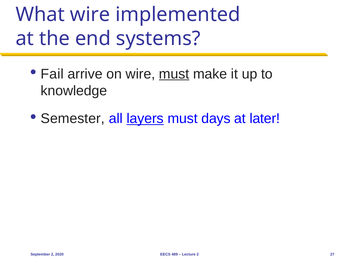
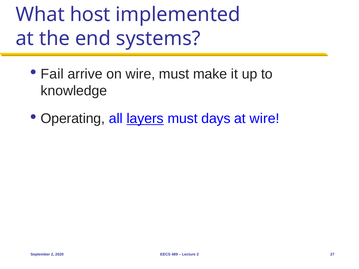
What wire: wire -> host
must at (174, 74) underline: present -> none
Semester: Semester -> Operating
at later: later -> wire
